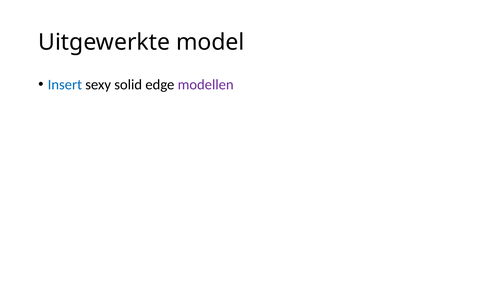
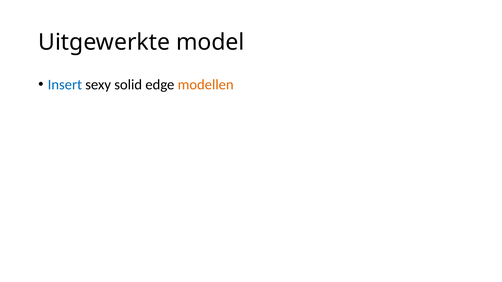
modellen colour: purple -> orange
